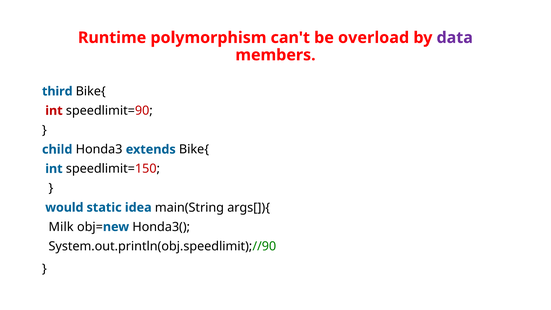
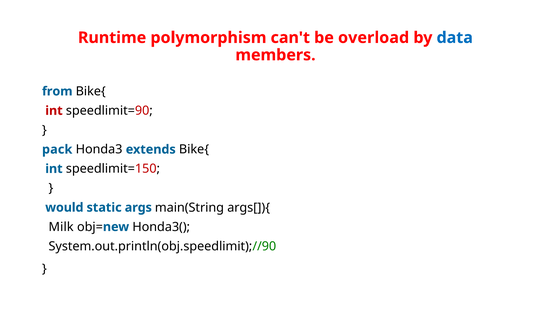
data colour: purple -> blue
third: third -> from
child: child -> pack
idea: idea -> args
